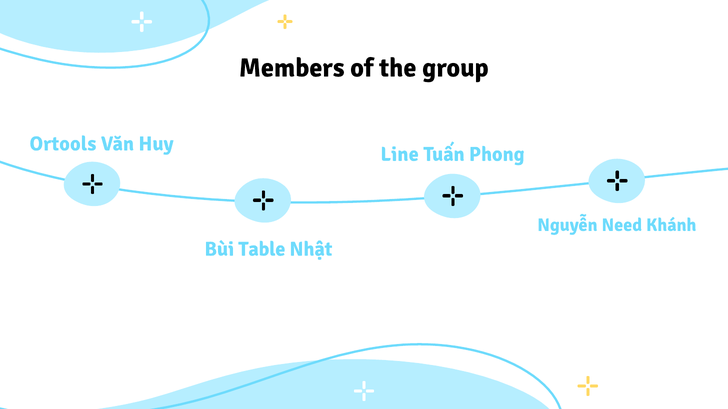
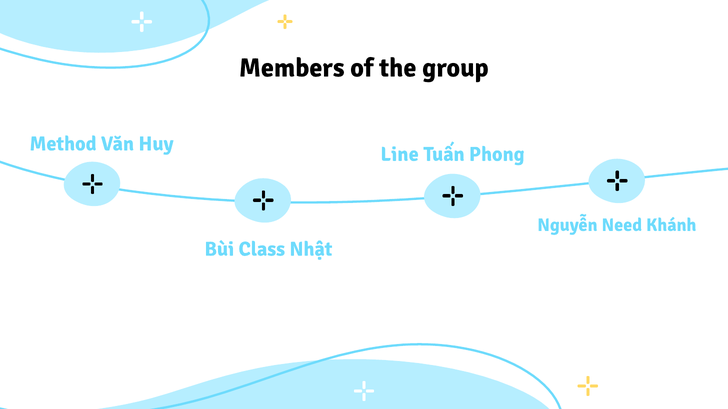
Ortools: Ortools -> Method
Table: Table -> Class
